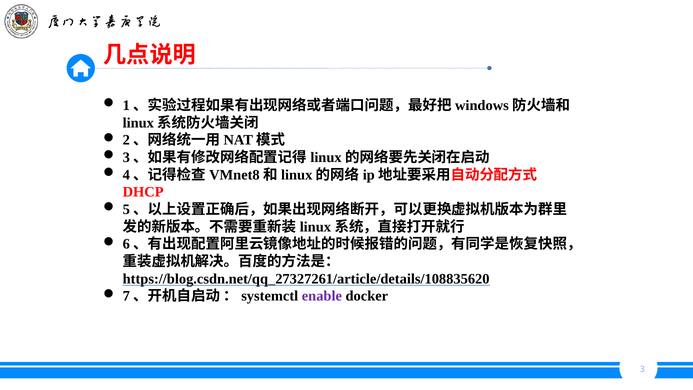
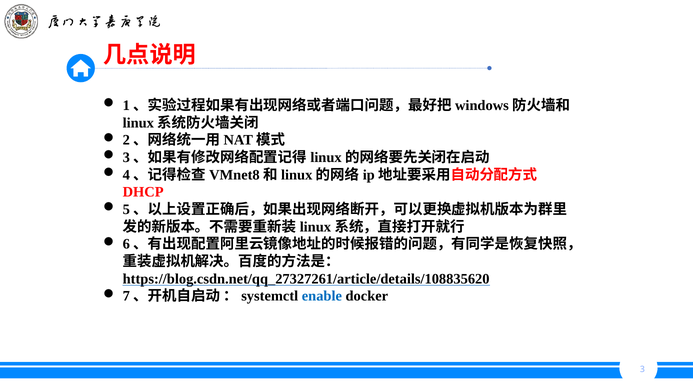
enable colour: purple -> blue
